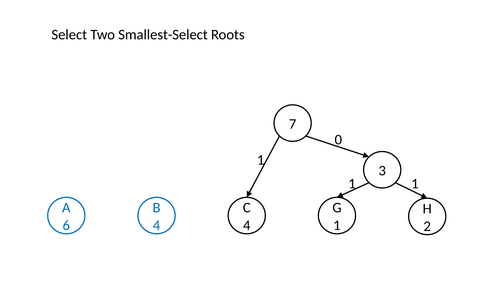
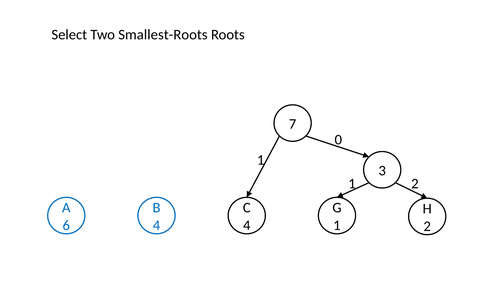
Smallest-Select: Smallest-Select -> Smallest-Roots
1 1: 1 -> 2
